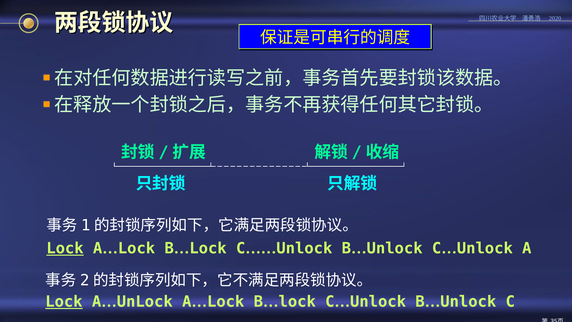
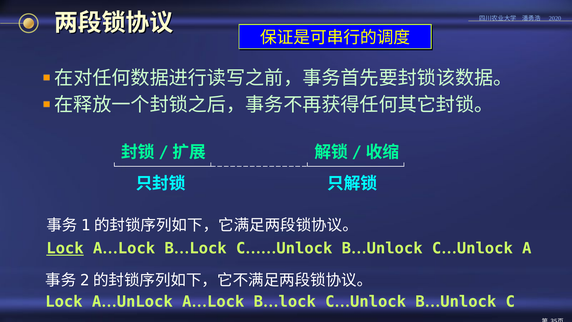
Lock at (64, 302) underline: present -> none
